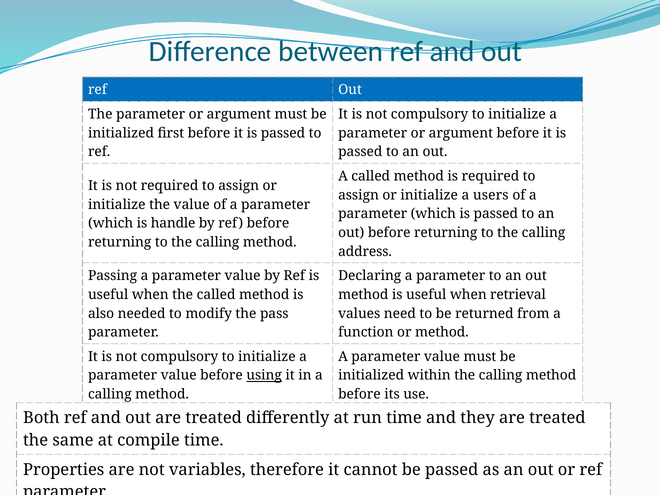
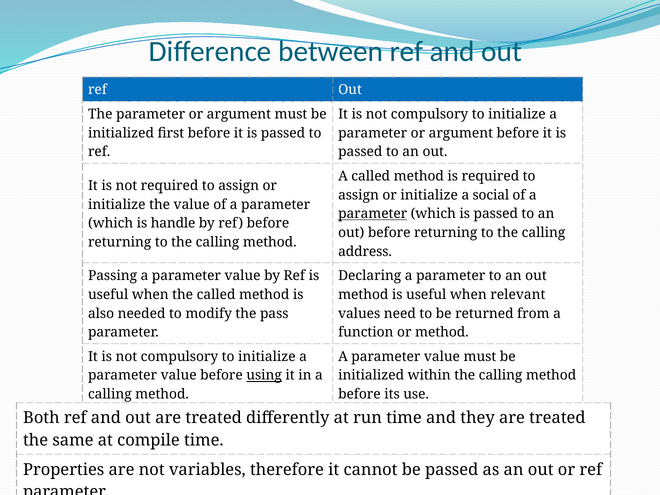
users: users -> social
parameter at (373, 214) underline: none -> present
retrieval: retrieval -> relevant
